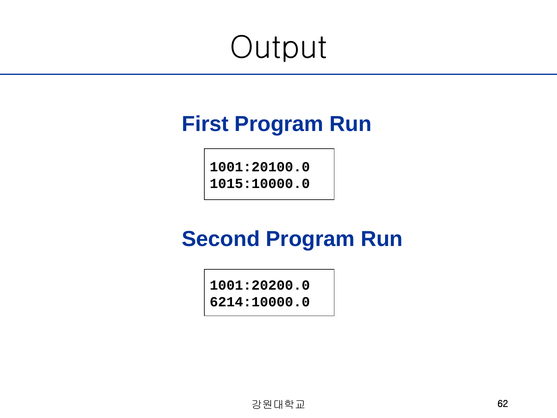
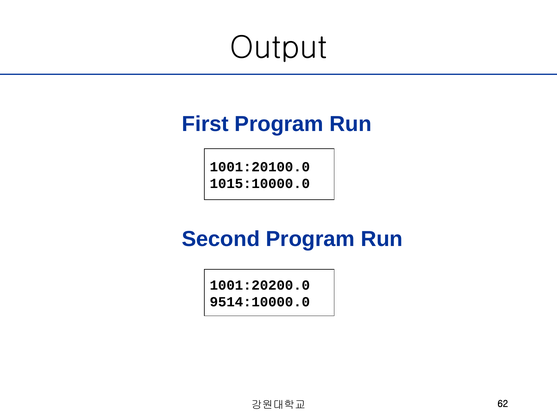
6214:10000.0: 6214:10000.0 -> 9514:10000.0
